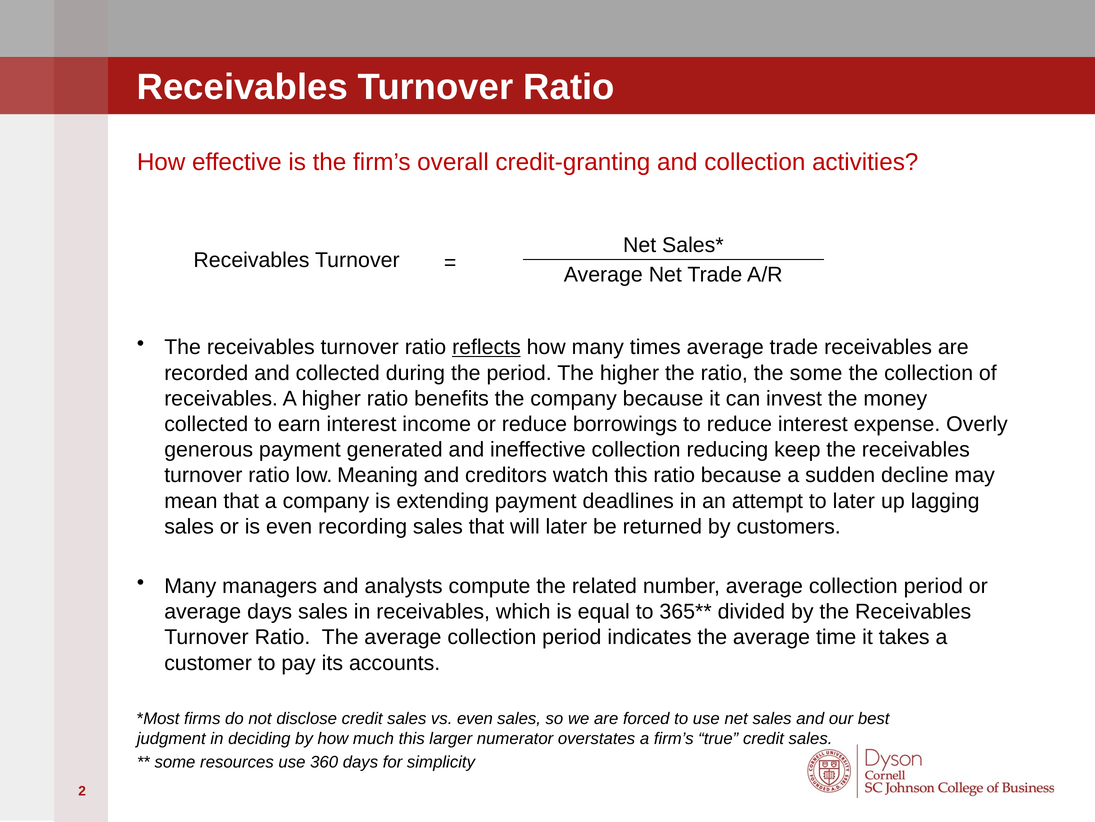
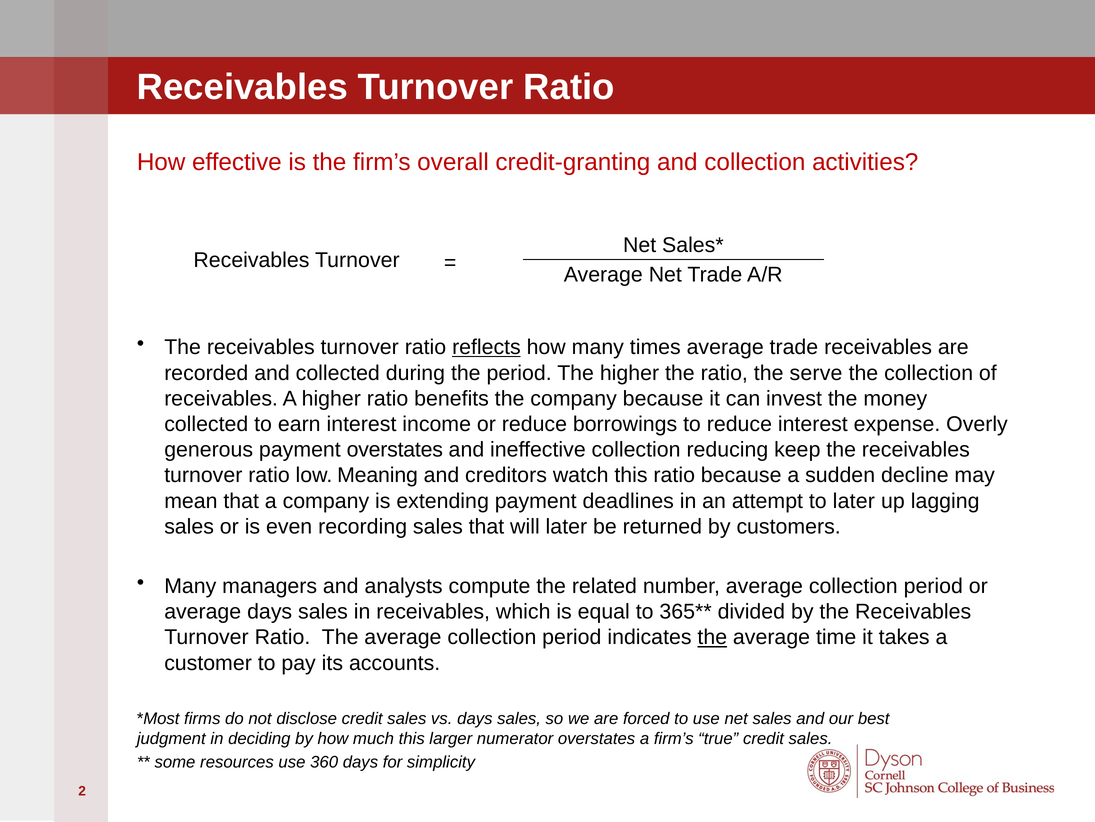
the some: some -> serve
payment generated: generated -> overstates
the at (712, 637) underline: none -> present
vs even: even -> days
